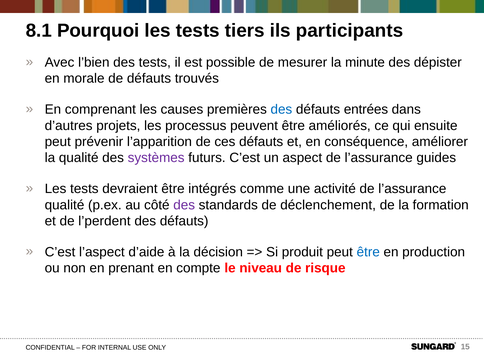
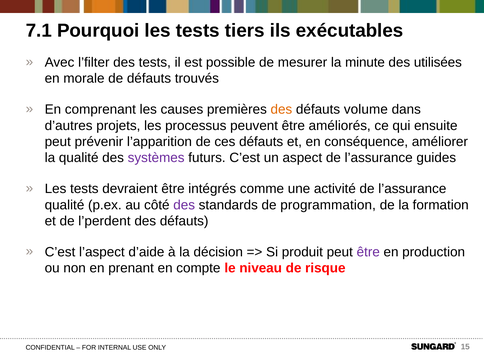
8.1: 8.1 -> 7.1
participants: participants -> exécutables
l’bien: l’bien -> l’filter
dépister: dépister -> utilisées
des at (281, 109) colour: blue -> orange
entrées: entrées -> volume
déclenchement: déclenchement -> programmation
être at (368, 252) colour: blue -> purple
